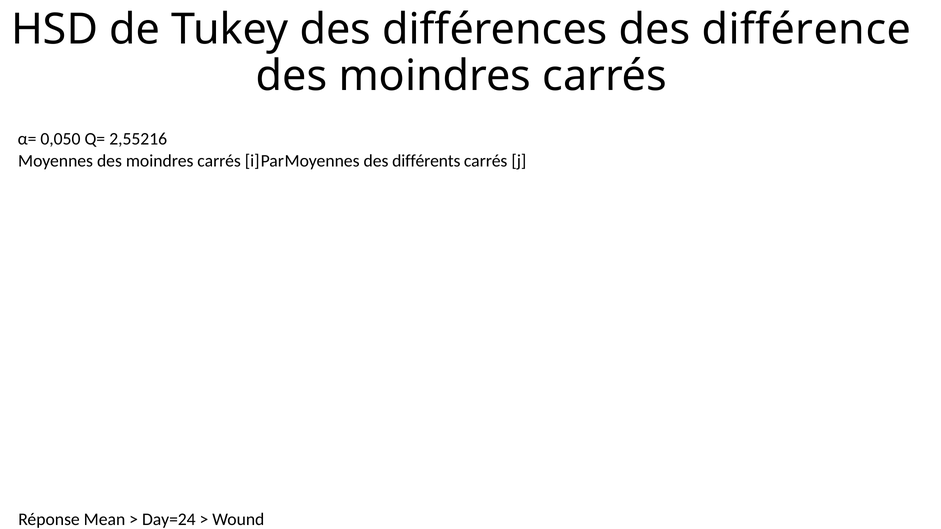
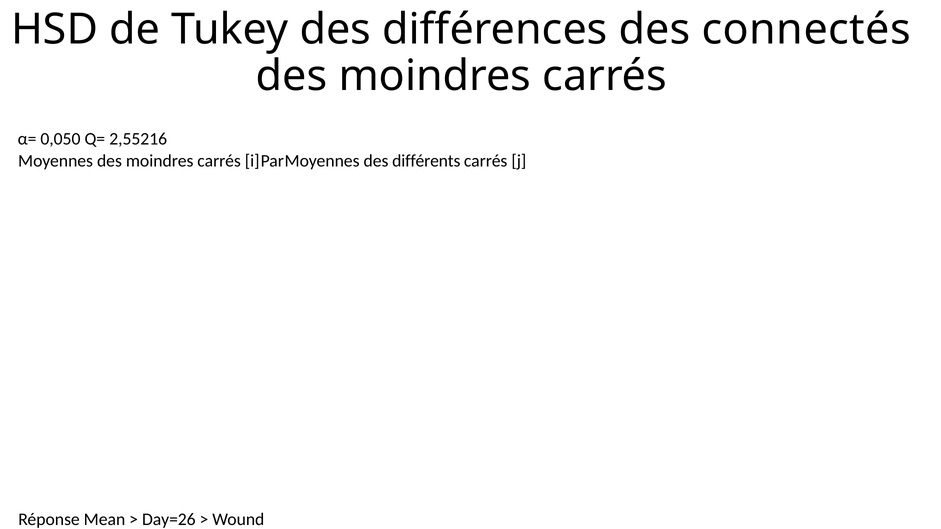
différence: différence -> connectés
Day=24: Day=24 -> Day=26
